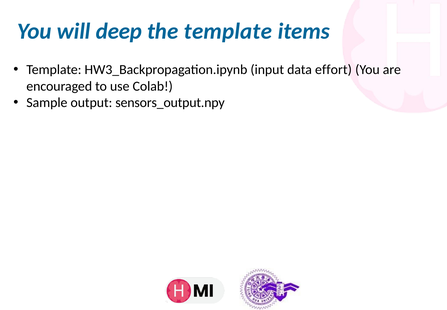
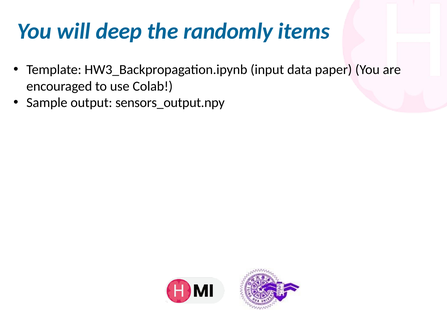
the template: template -> randomly
effort: effort -> paper
